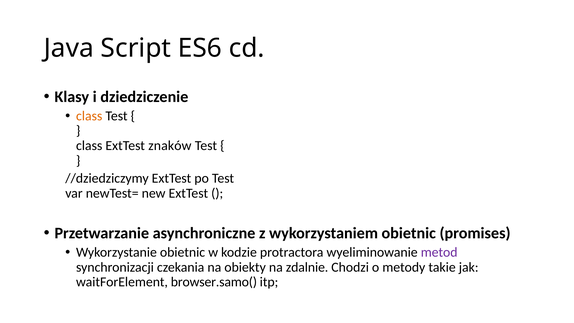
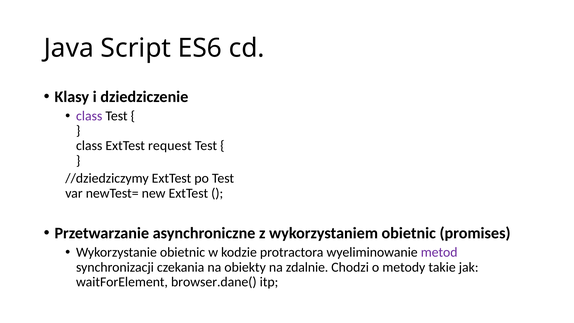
class at (89, 116) colour: orange -> purple
znaków: znaków -> request
browser.samo(: browser.samo( -> browser.dane(
